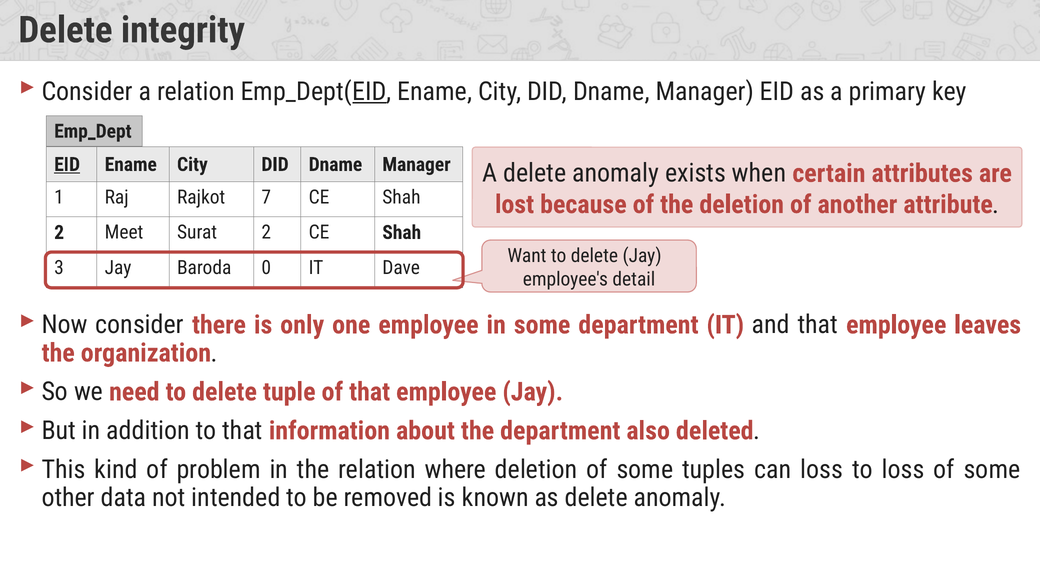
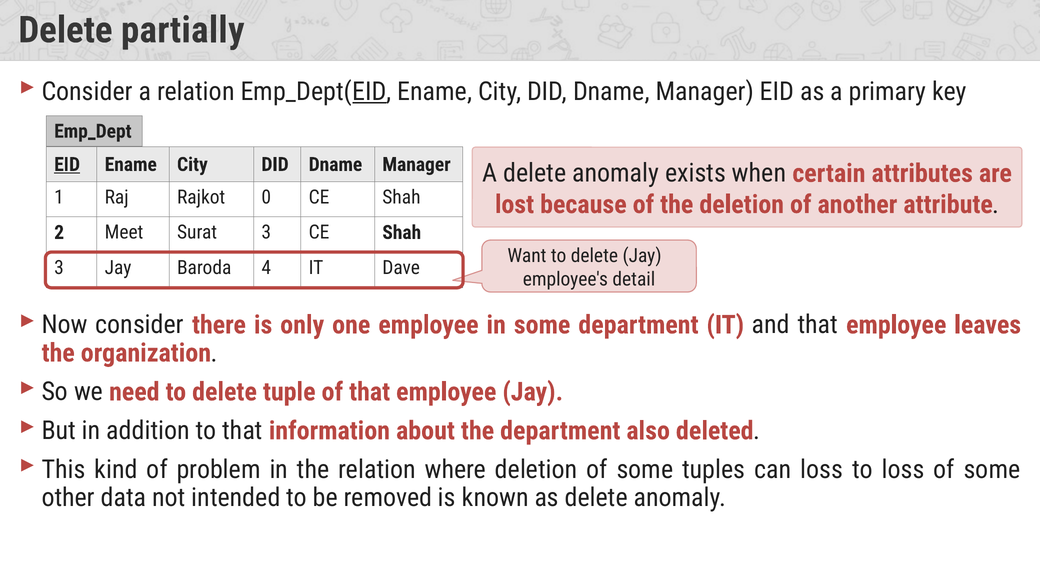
integrity: integrity -> partially
7: 7 -> 0
Surat 2: 2 -> 3
Baroda 0: 0 -> 4
